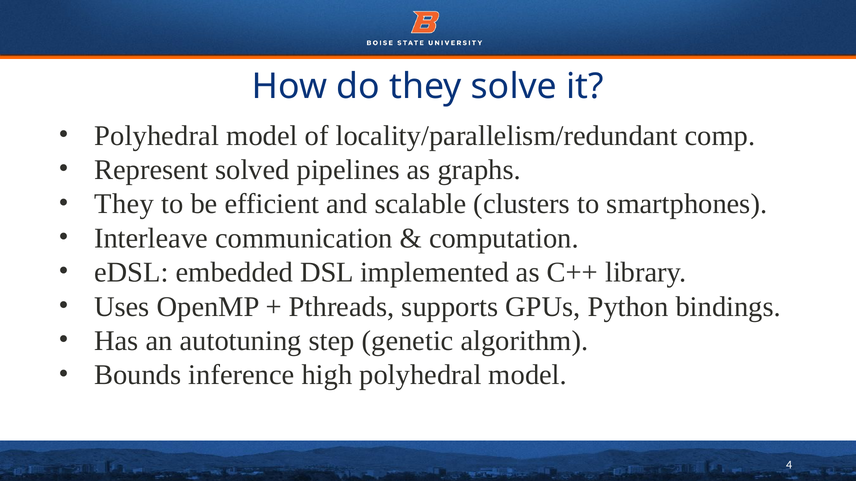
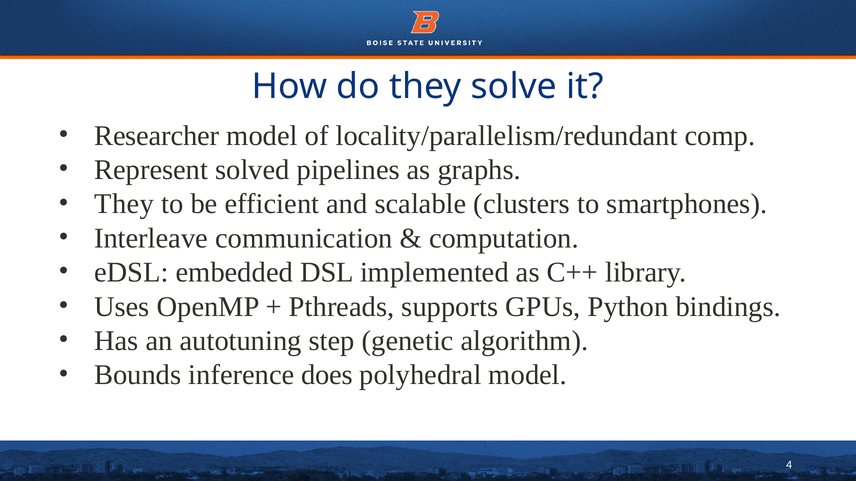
Polyhedral at (157, 136): Polyhedral -> Researcher
high: high -> does
